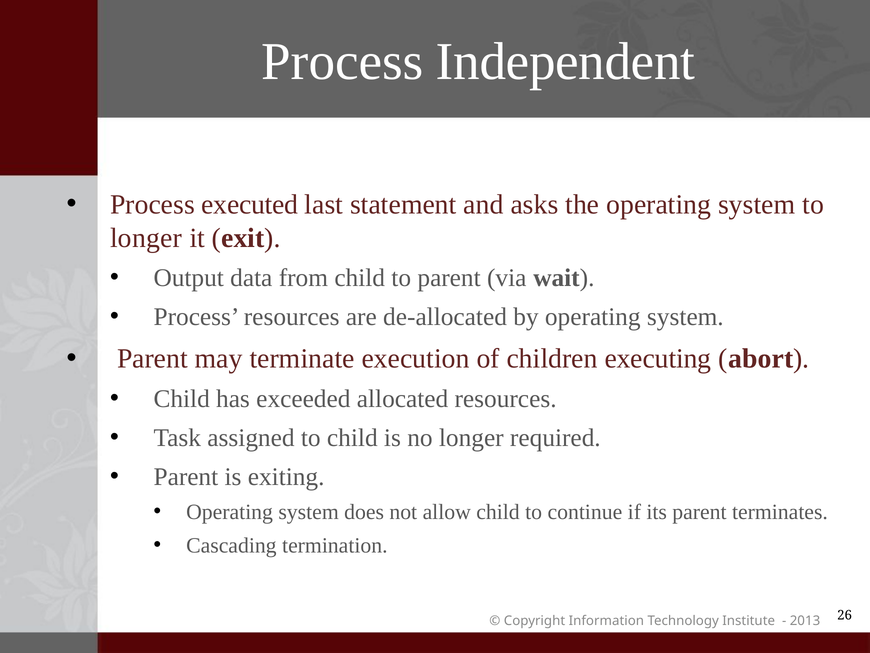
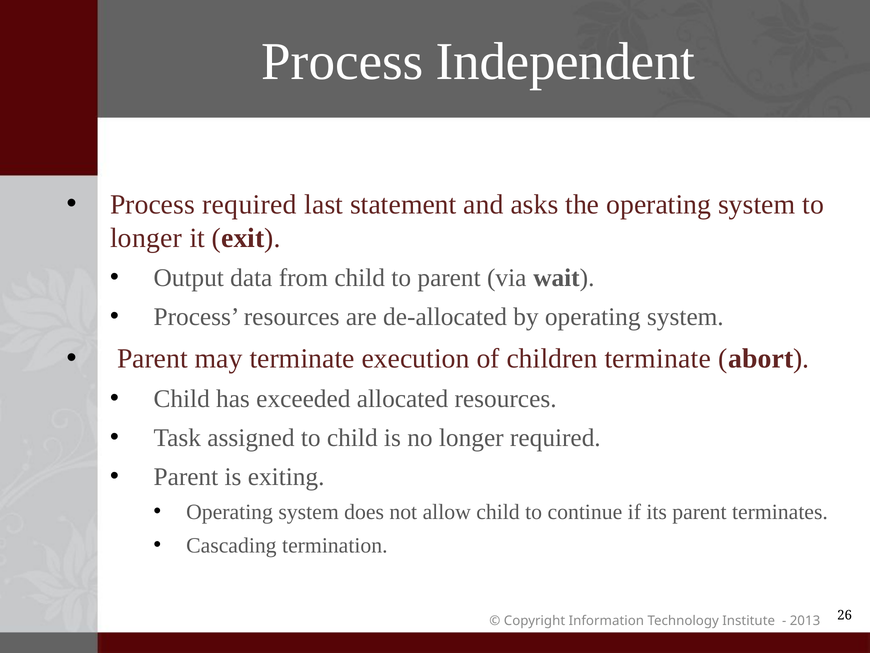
Process executed: executed -> required
children executing: executing -> terminate
